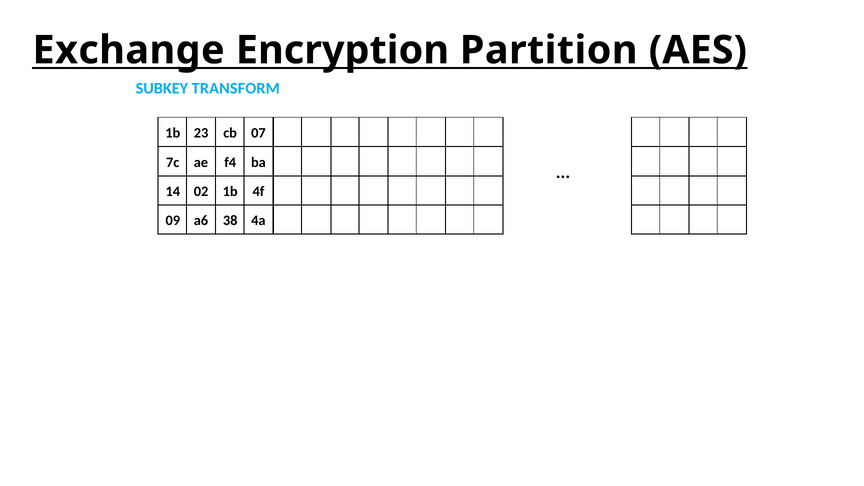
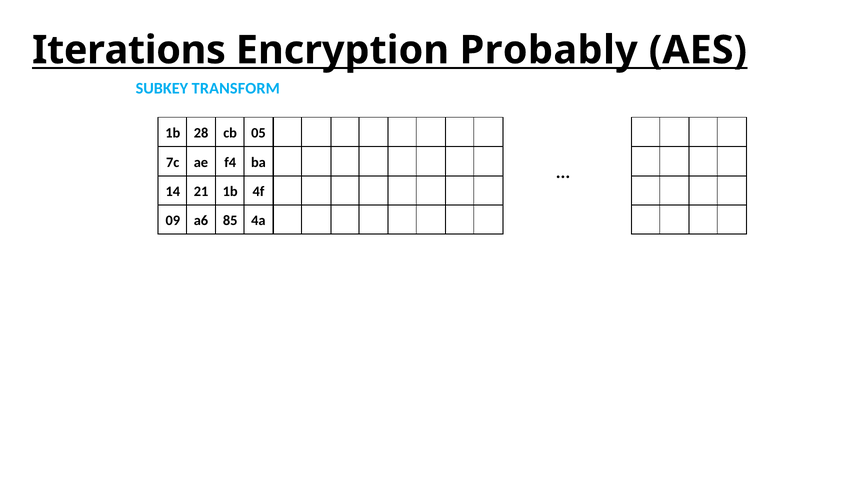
Exchange: Exchange -> Iterations
Partition: Partition -> Probably
23: 23 -> 28
07: 07 -> 05
02: 02 -> 21
38: 38 -> 85
